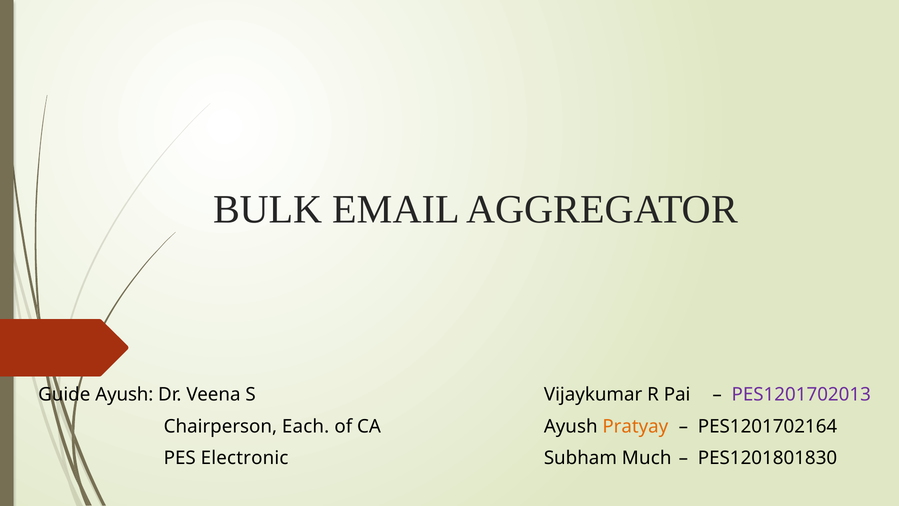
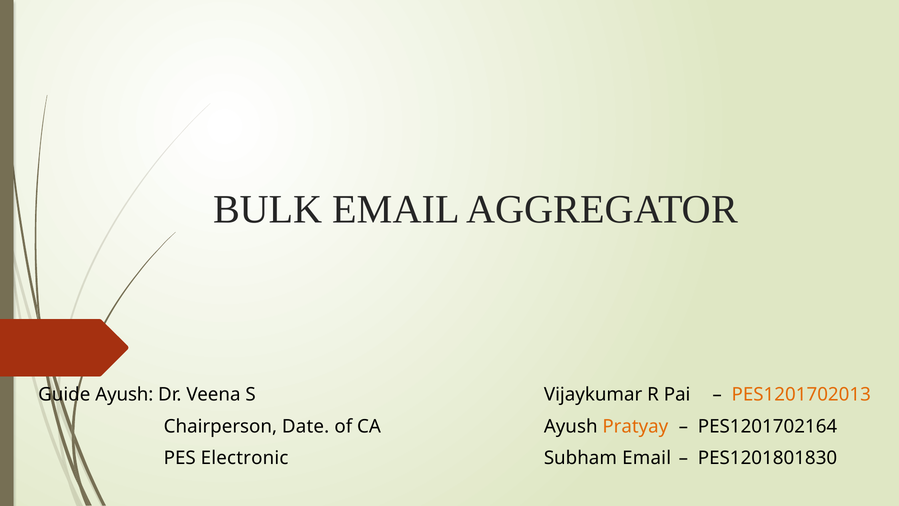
PES1201702013 colour: purple -> orange
Each: Each -> Date
Subham Much: Much -> Email
